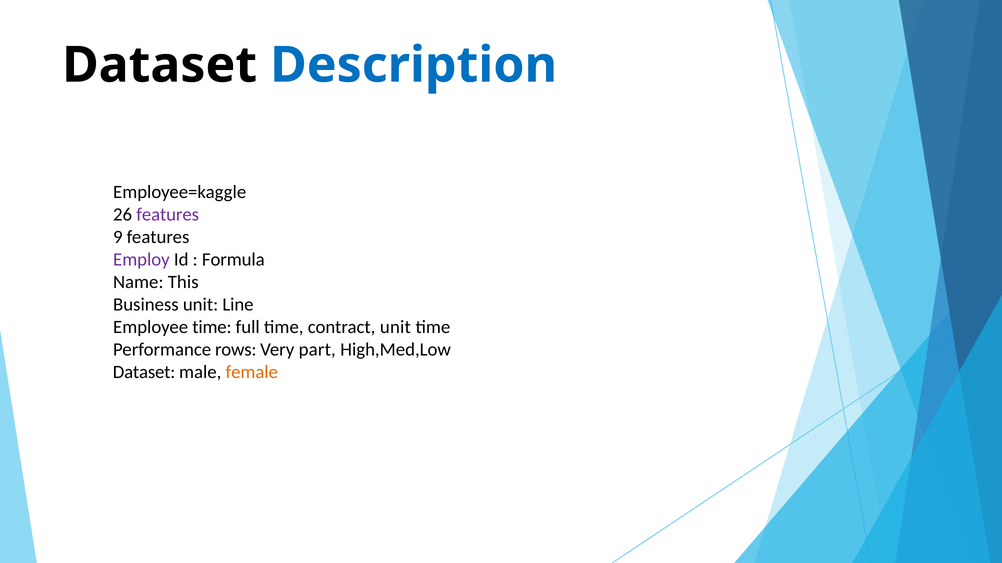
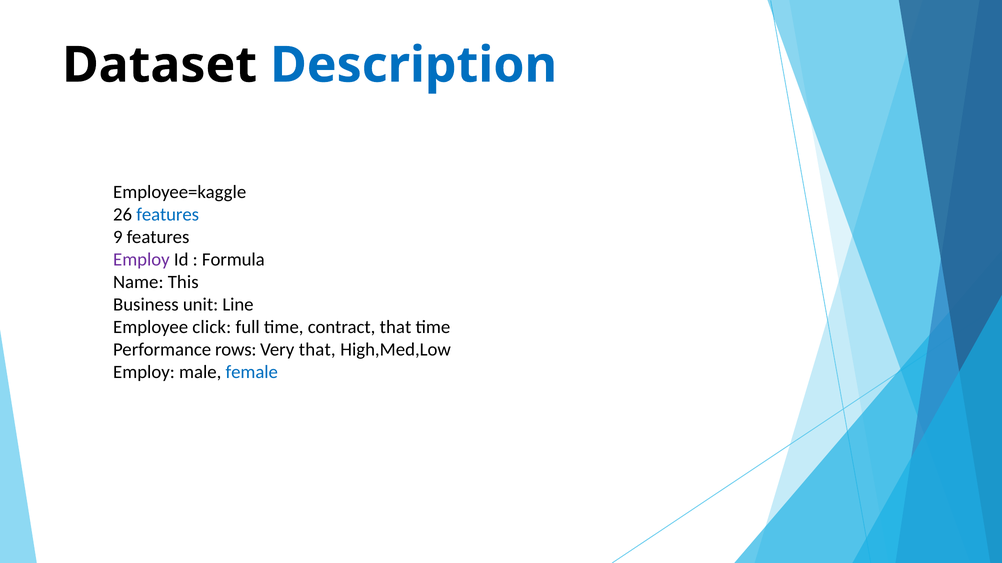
features at (168, 215) colour: purple -> blue
Employee time: time -> click
contract unit: unit -> that
Very part: part -> that
Dataset at (144, 373): Dataset -> Employ
female colour: orange -> blue
